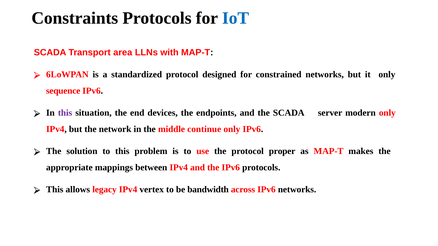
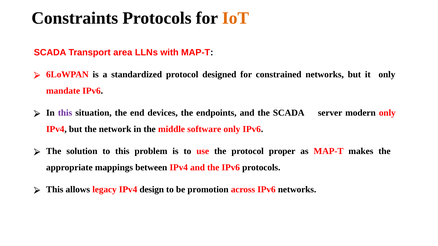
IoT colour: blue -> orange
sequence: sequence -> mandate
continue: continue -> software
vertex: vertex -> design
bandwidth: bandwidth -> promotion
